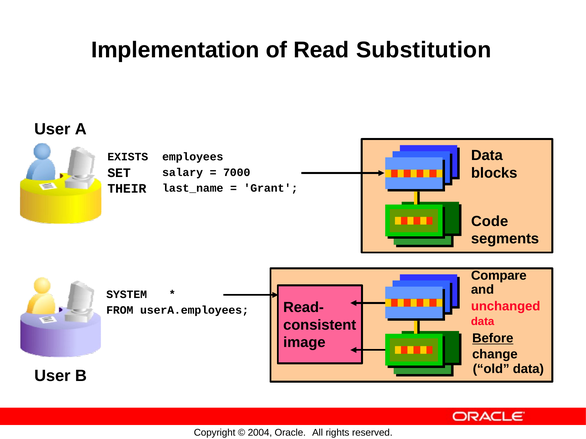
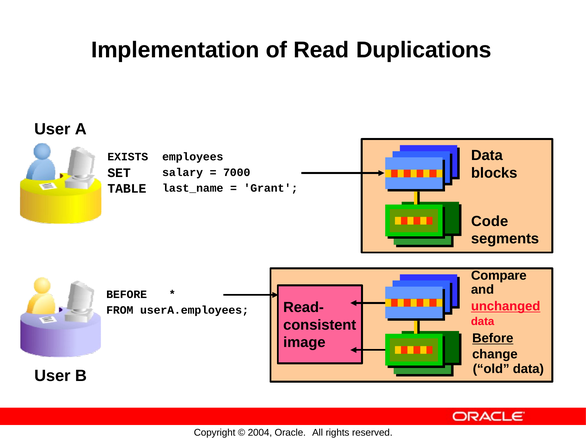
Substitution: Substitution -> Duplications
THEIR: THEIR -> TABLE
SYSTEM at (127, 295): SYSTEM -> BEFORE
unchanged underline: none -> present
